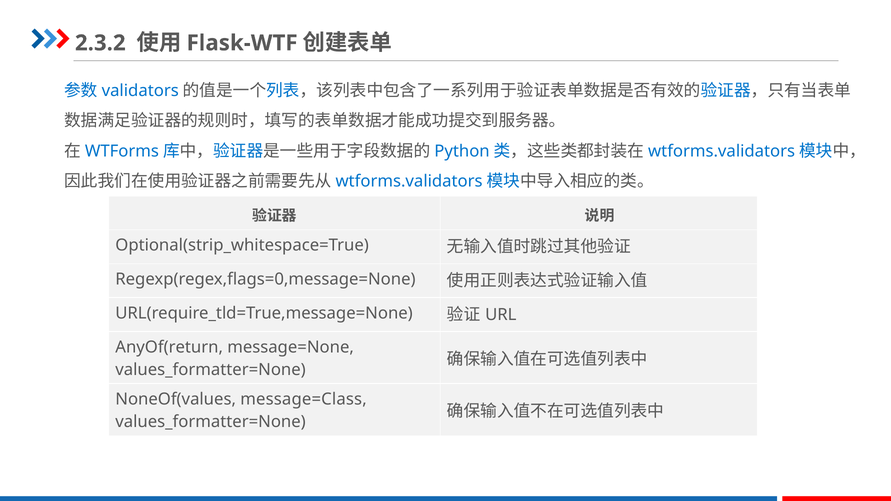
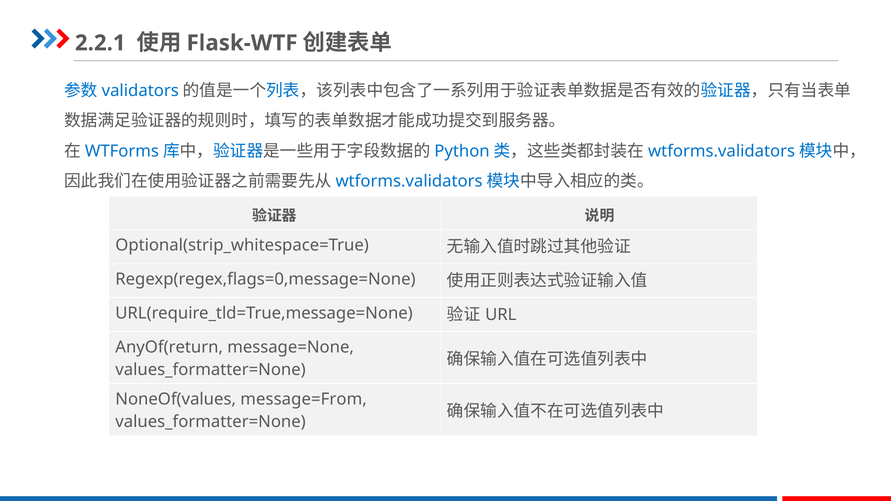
2.3.2: 2.3.2 -> 2.2.1
message=Class: message=Class -> message=From
